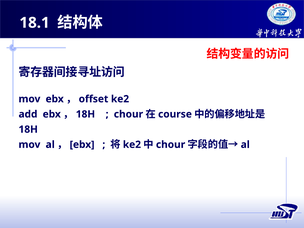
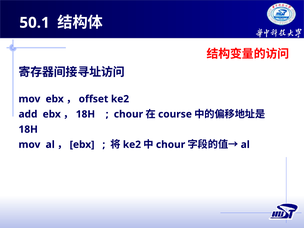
18.1: 18.1 -> 50.1
